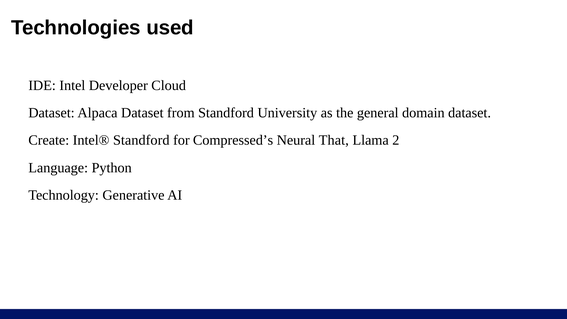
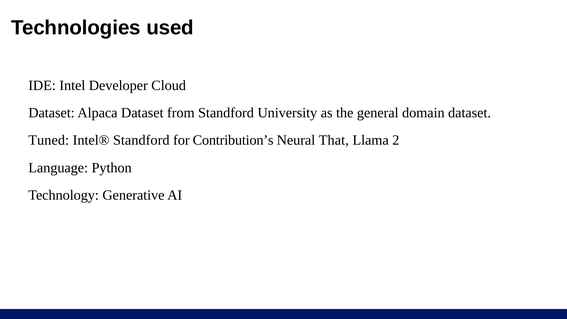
Create: Create -> Tuned
Compressed’s: Compressed’s -> Contribution’s
